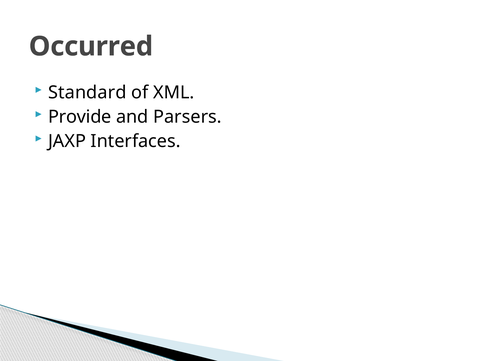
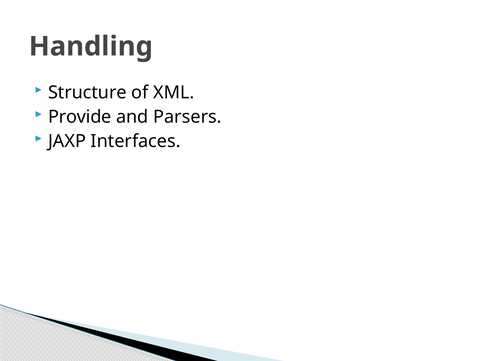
Occurred: Occurred -> Handling
Standard: Standard -> Structure
